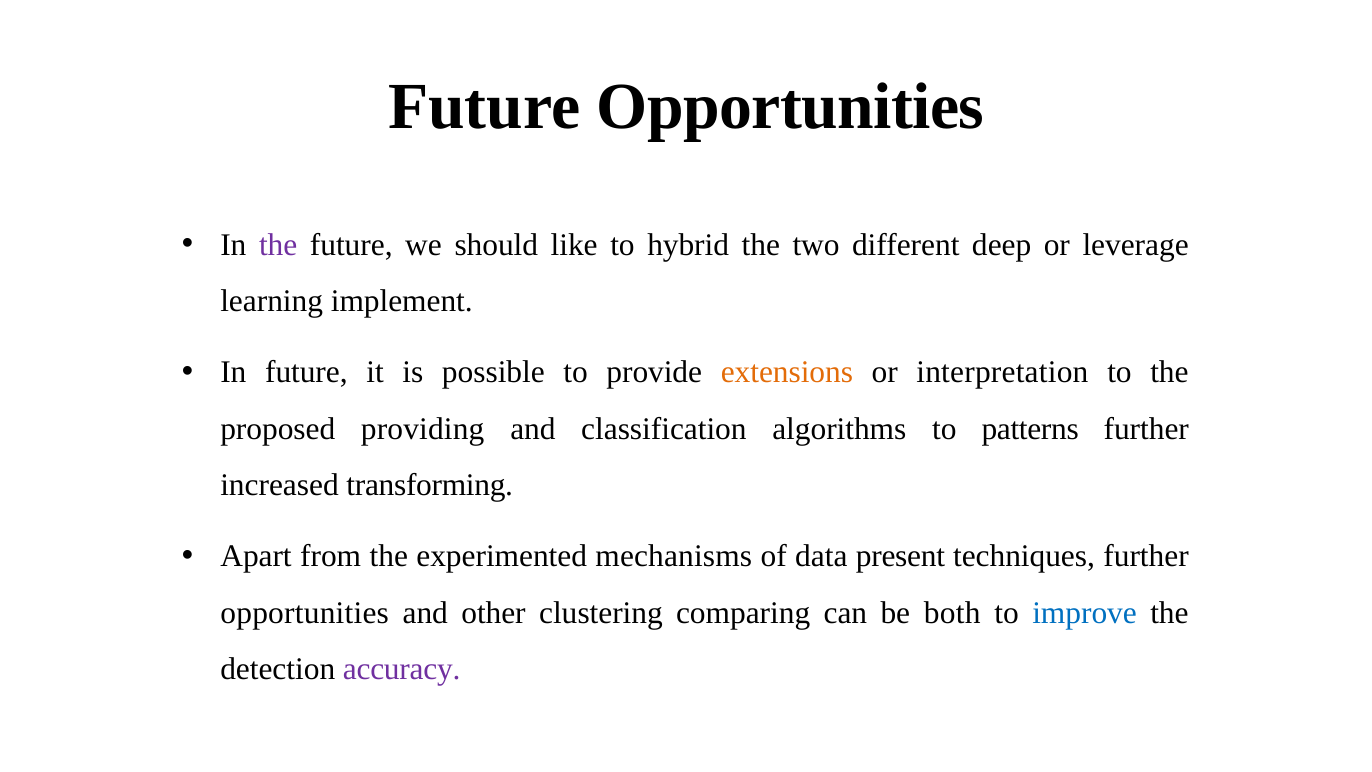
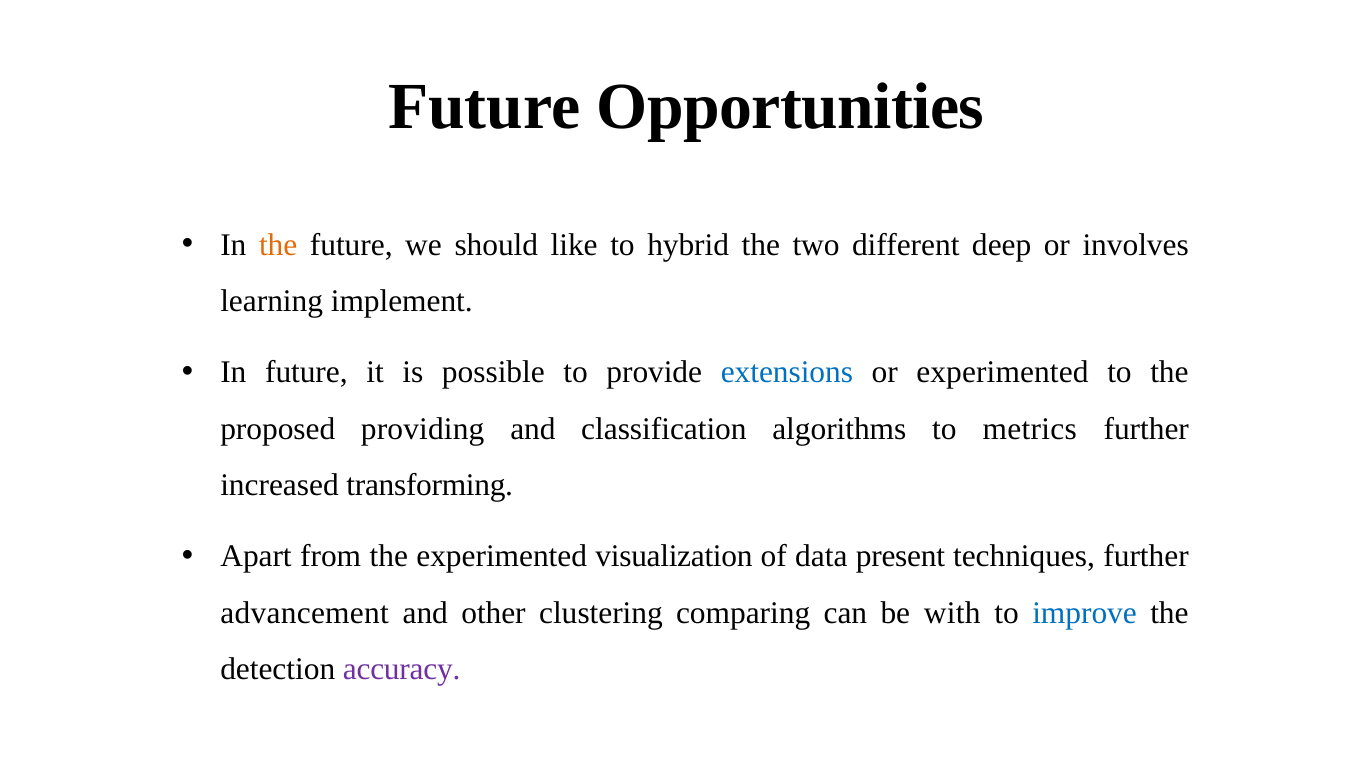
the at (278, 245) colour: purple -> orange
leverage: leverage -> involves
extensions colour: orange -> blue
or interpretation: interpretation -> experimented
patterns: patterns -> metrics
mechanisms: mechanisms -> visualization
opportunities at (305, 613): opportunities -> advancement
both: both -> with
